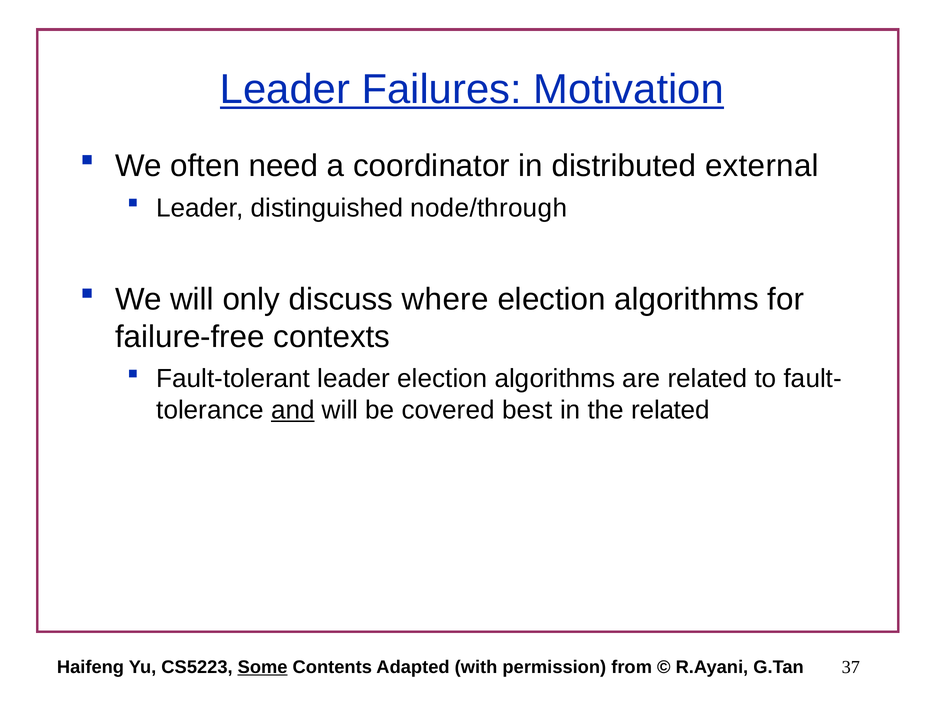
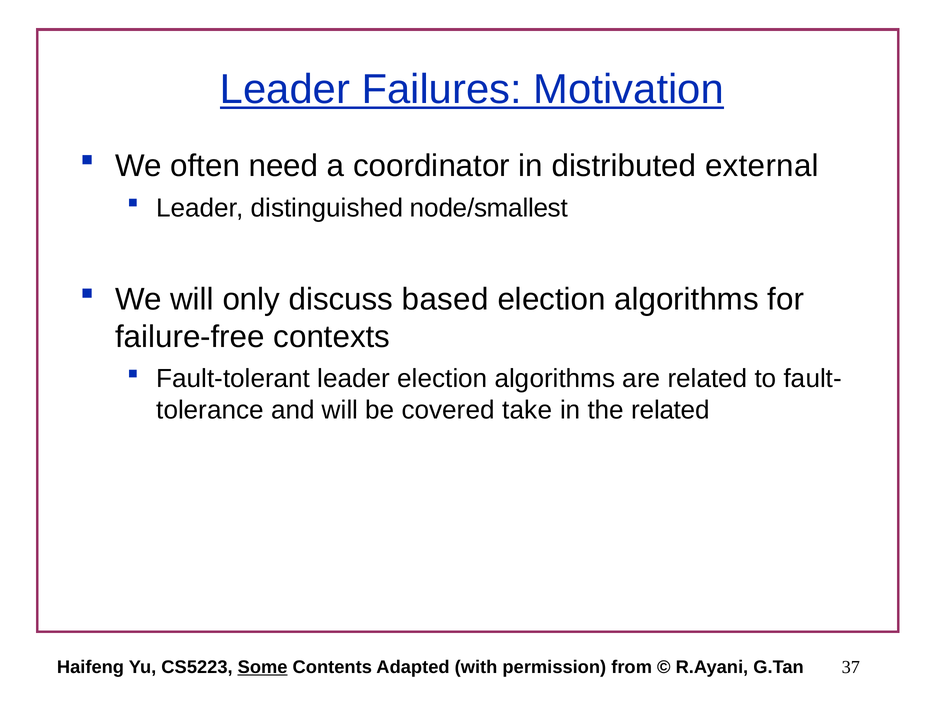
node/through: node/through -> node/smallest
where: where -> based
and underline: present -> none
best: best -> take
